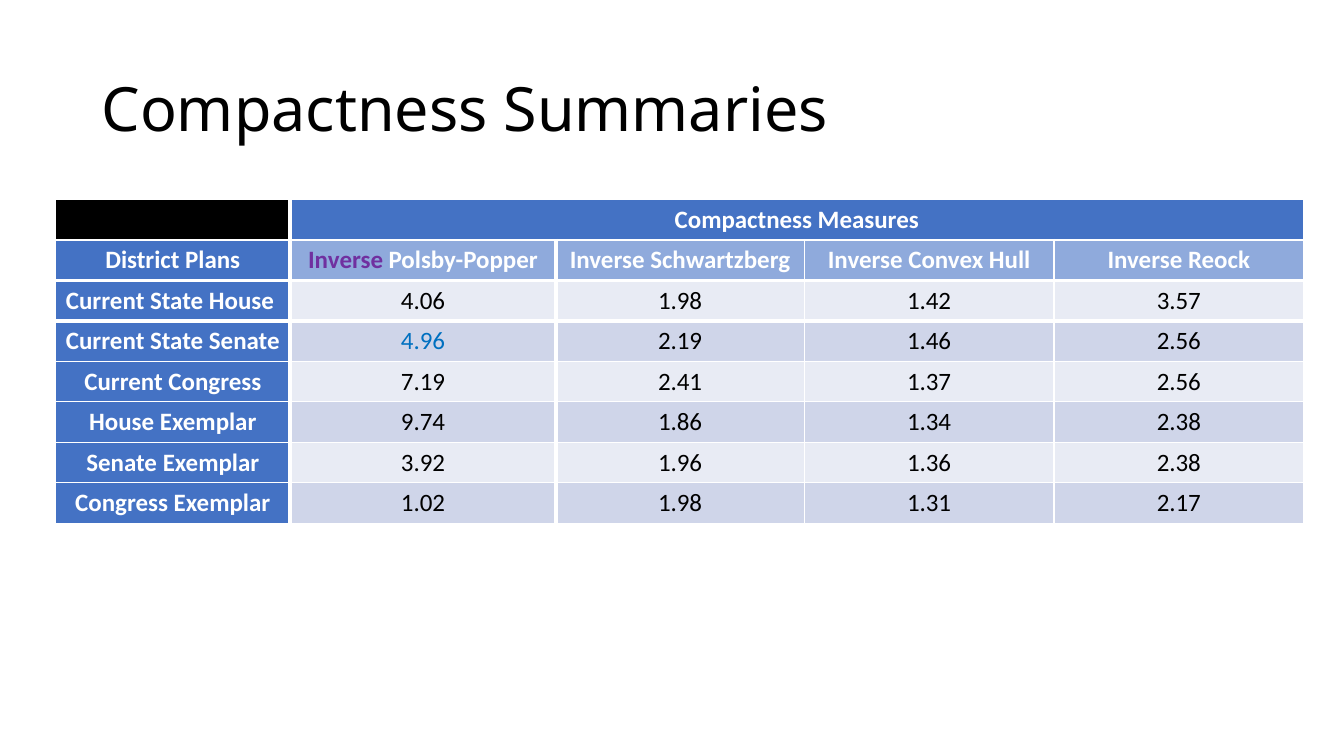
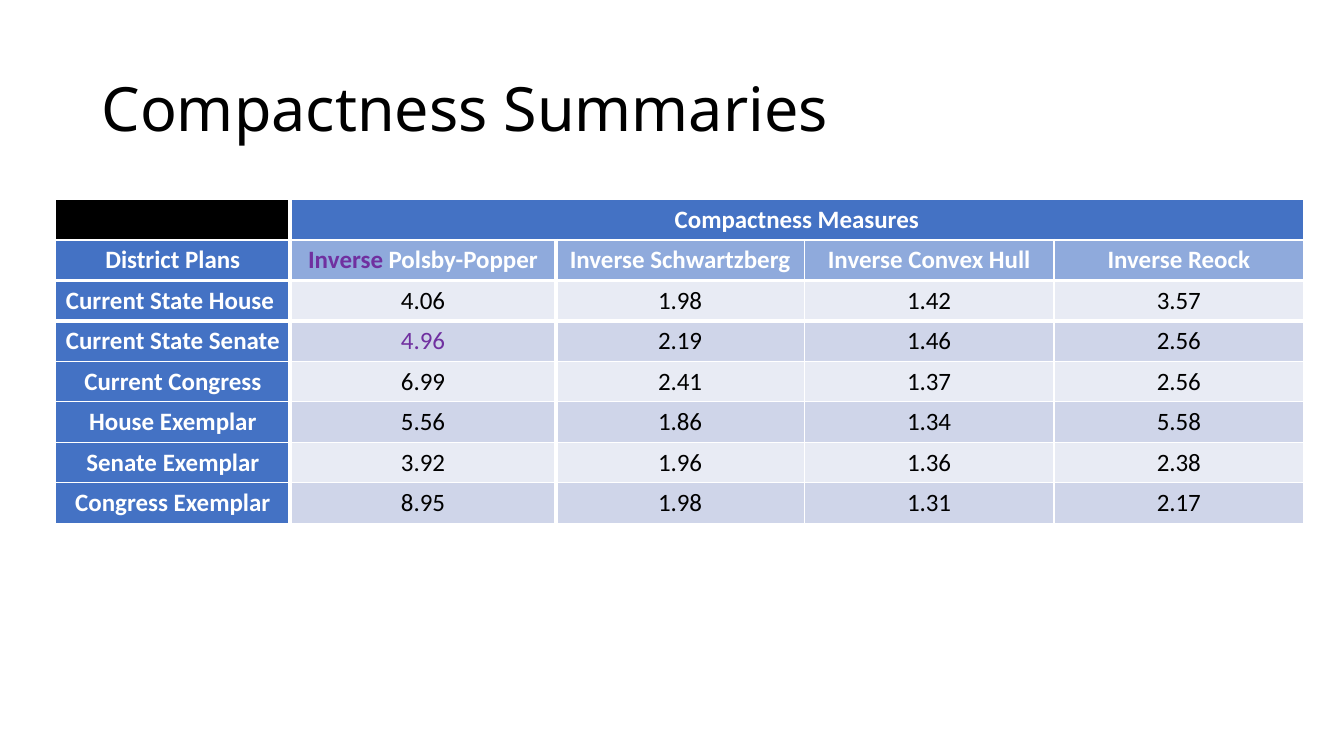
4.96 colour: blue -> purple
7.19: 7.19 -> 6.99
9.74: 9.74 -> 5.56
1.34 2.38: 2.38 -> 5.58
1.02: 1.02 -> 8.95
